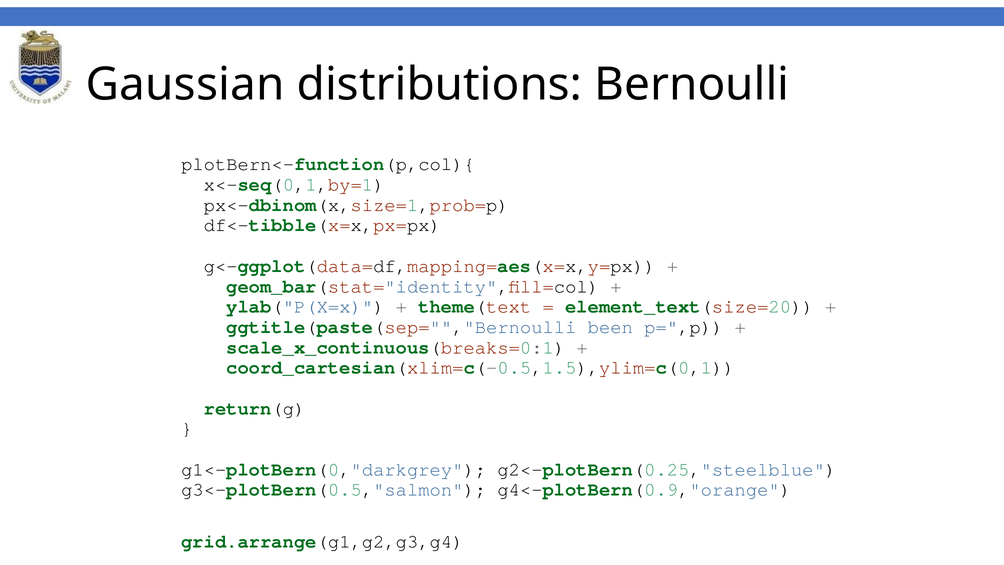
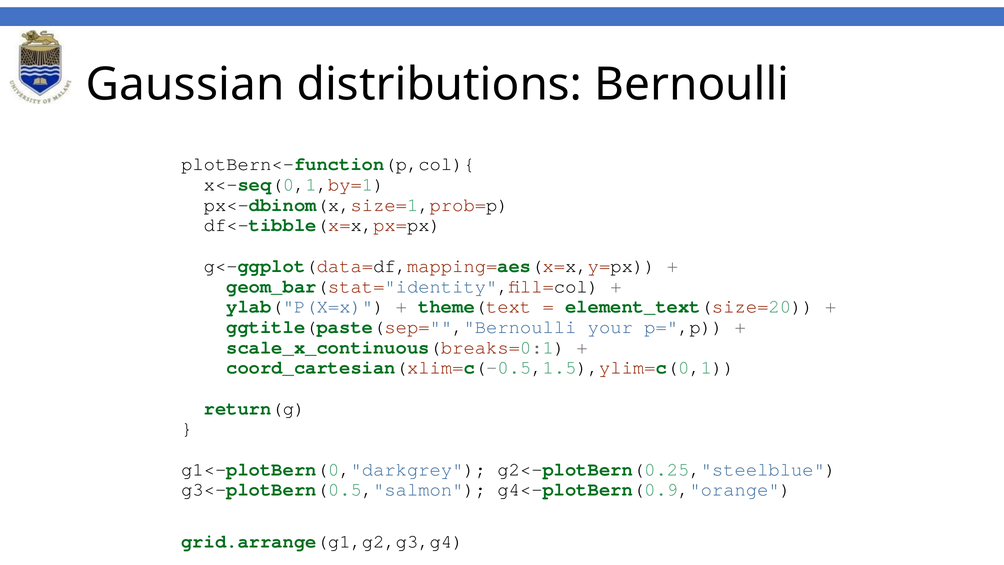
been: been -> your
